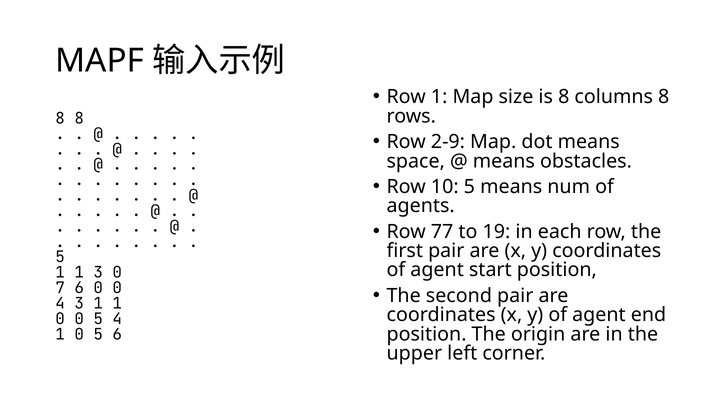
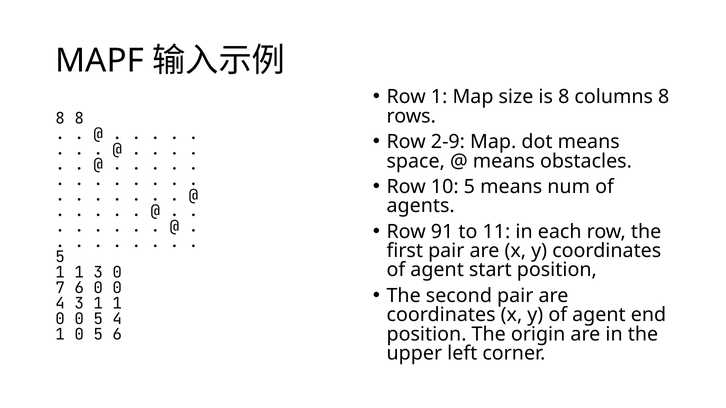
77: 77 -> 91
19: 19 -> 11
